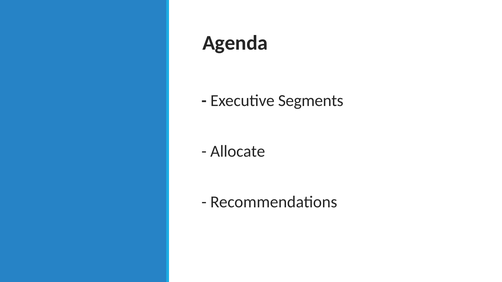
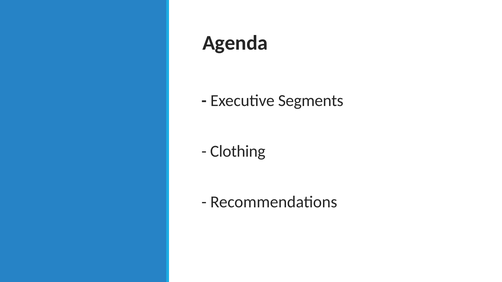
Allocate: Allocate -> Clothing
